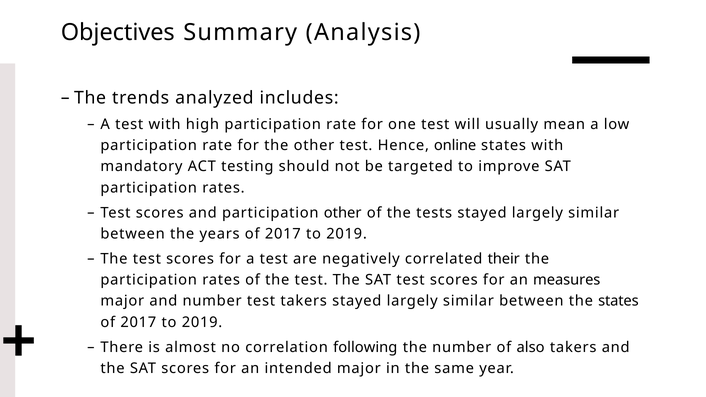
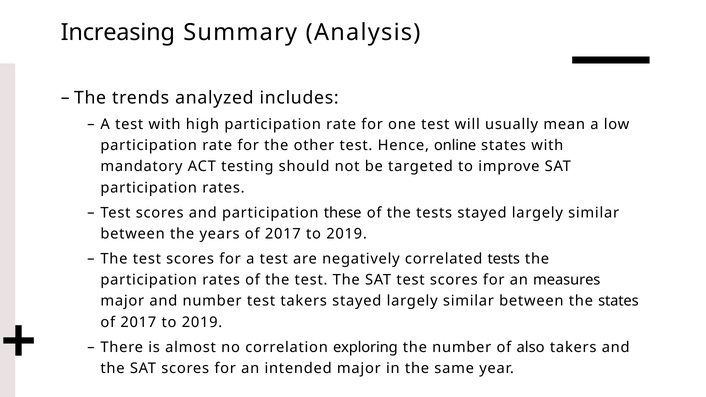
Objectives: Objectives -> Increasing
participation other: other -> these
correlated their: their -> tests
following: following -> exploring
